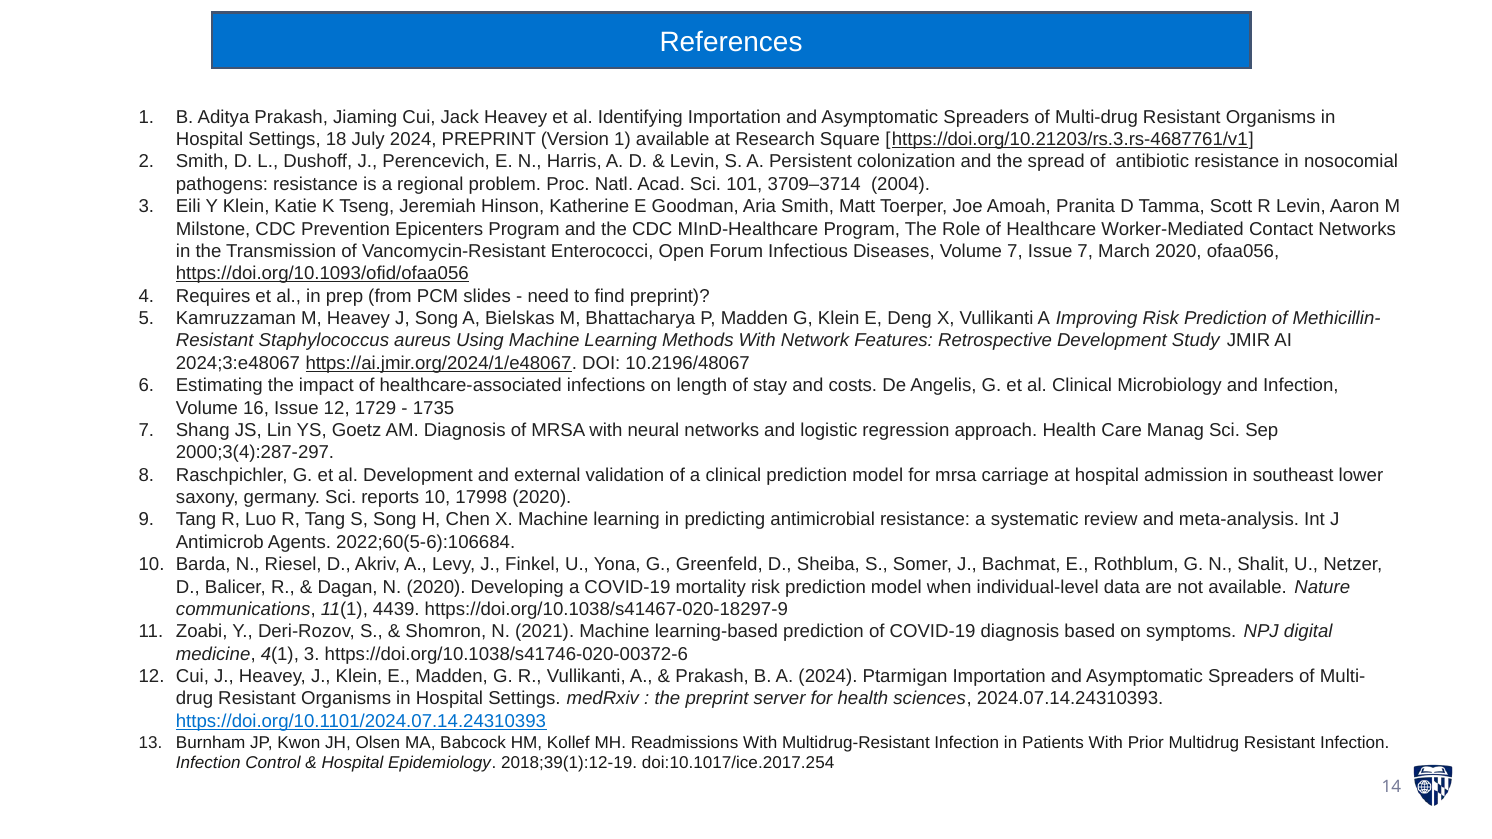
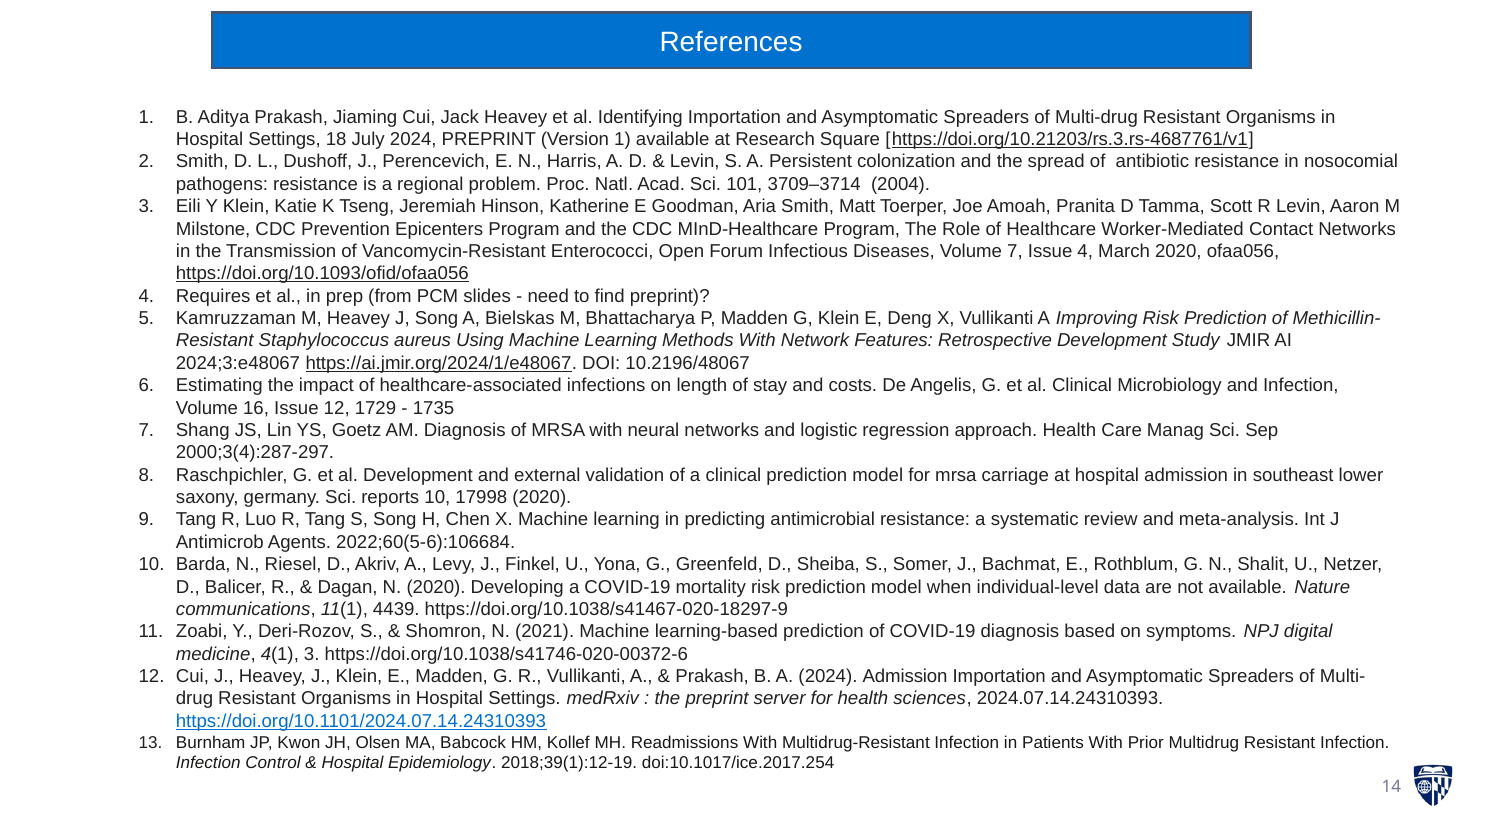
Issue 7: 7 -> 4
2024 Ptarmigan: Ptarmigan -> Admission
